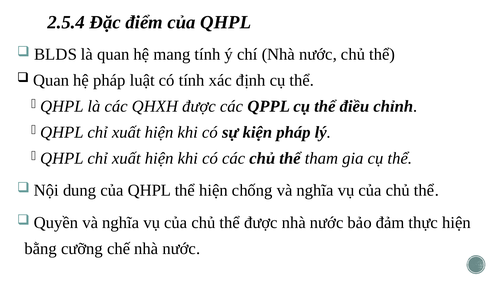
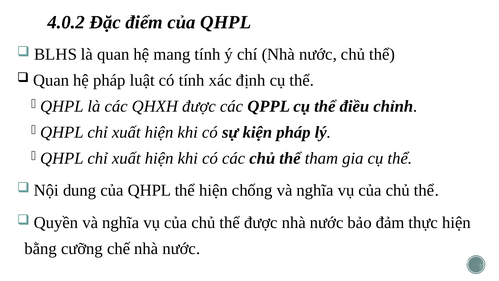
2.5.4: 2.5.4 -> 4.0.2
BLDS: BLDS -> BLHS
